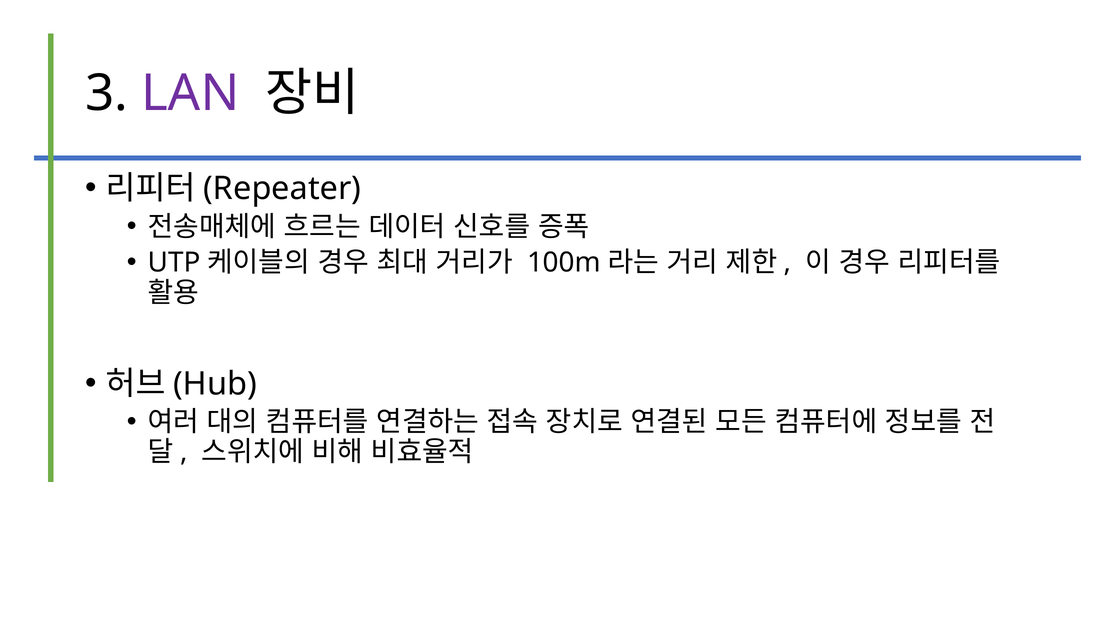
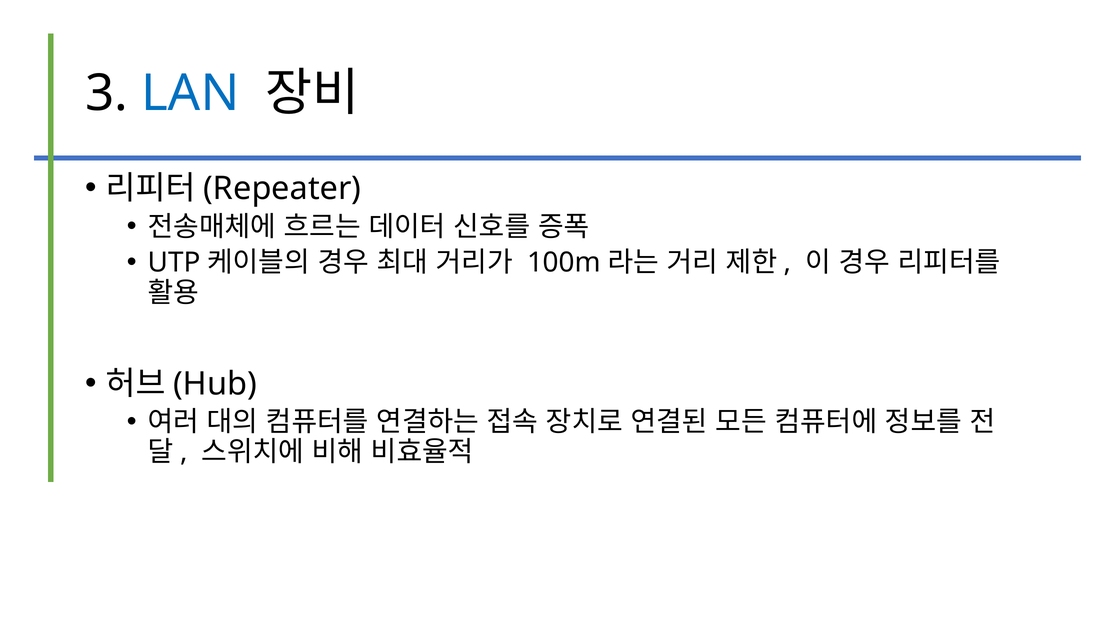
LAN colour: purple -> blue
